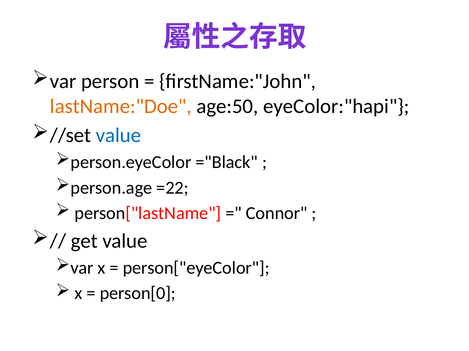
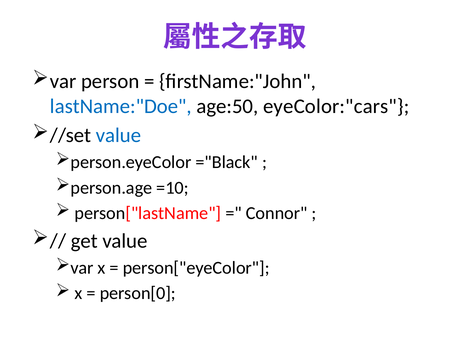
lastName:"Doe colour: orange -> blue
eyeColor:"hapi: eyeColor:"hapi -> eyeColor:"cars
=22: =22 -> =10
